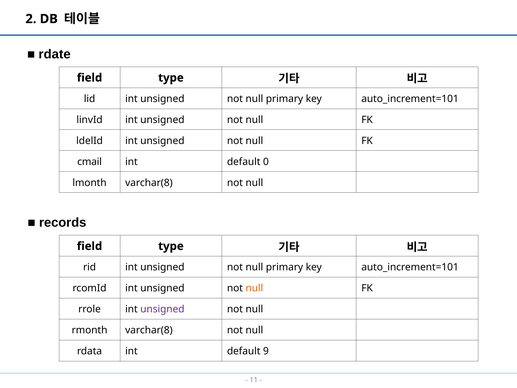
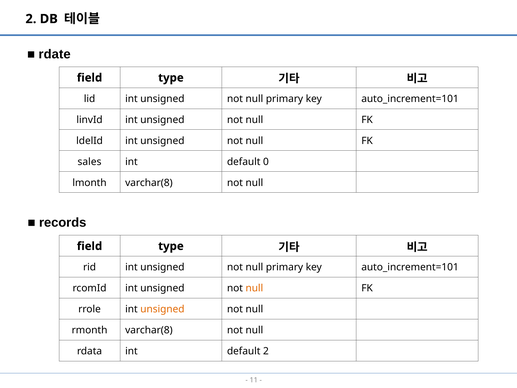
cmail: cmail -> sales
unsigned at (162, 309) colour: purple -> orange
default 9: 9 -> 2
